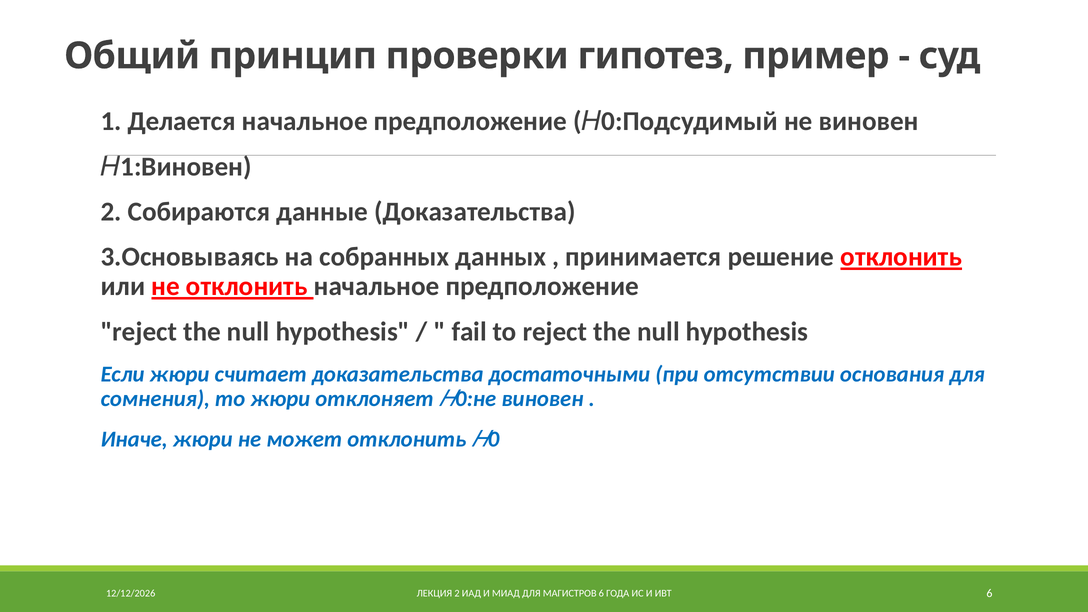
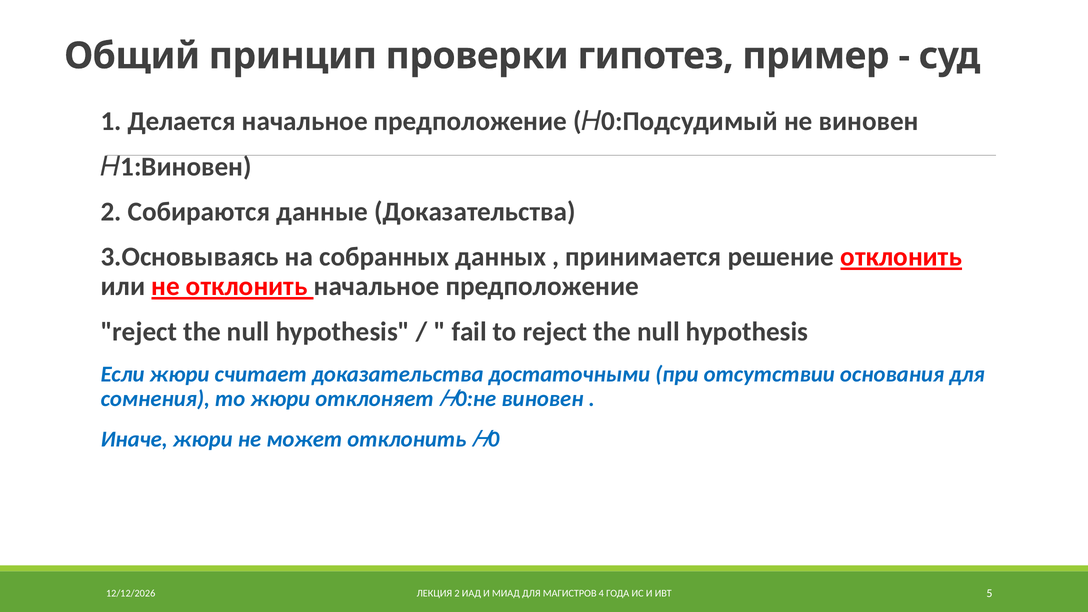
МАГИСТРОВ 6: 6 -> 4
ИВТ 6: 6 -> 5
